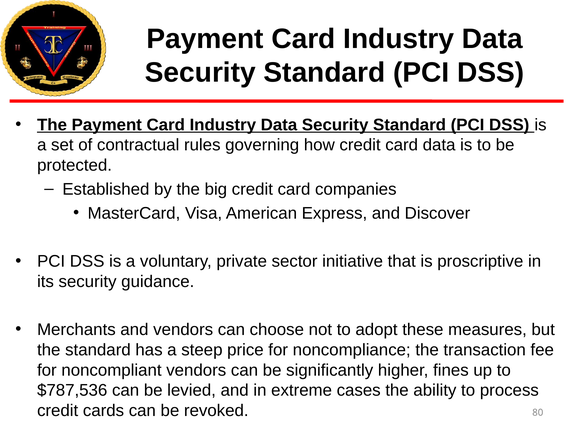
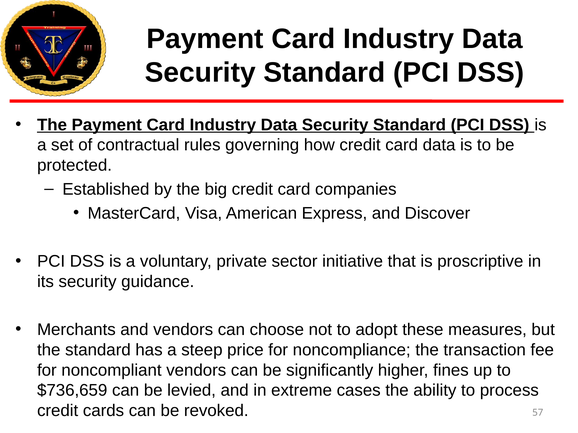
$787,536: $787,536 -> $736,659
80: 80 -> 57
